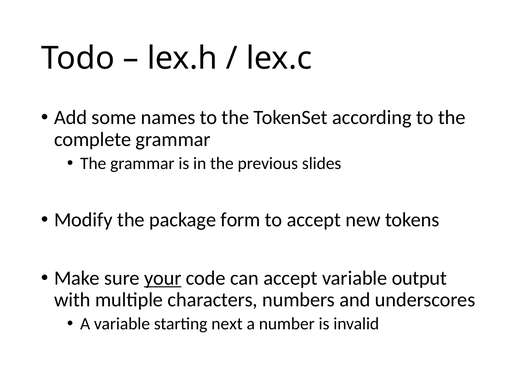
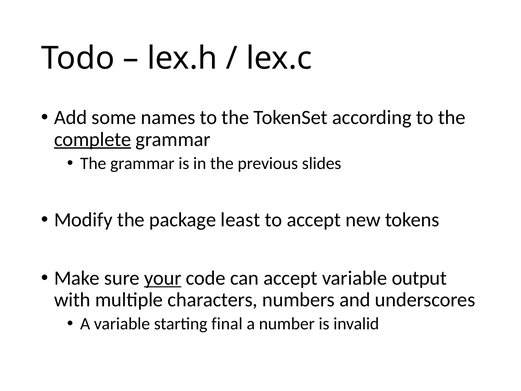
complete underline: none -> present
form: form -> least
next: next -> final
